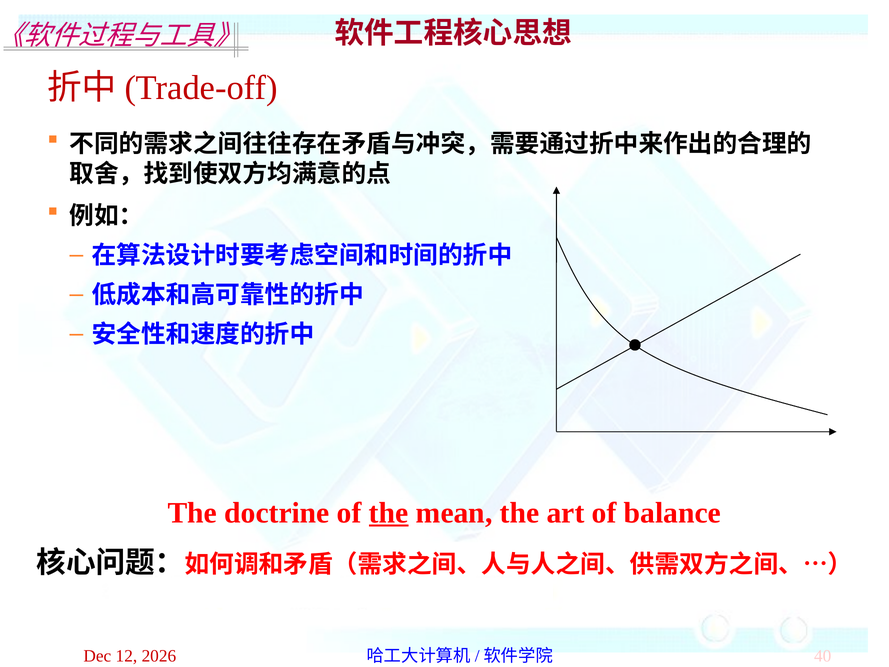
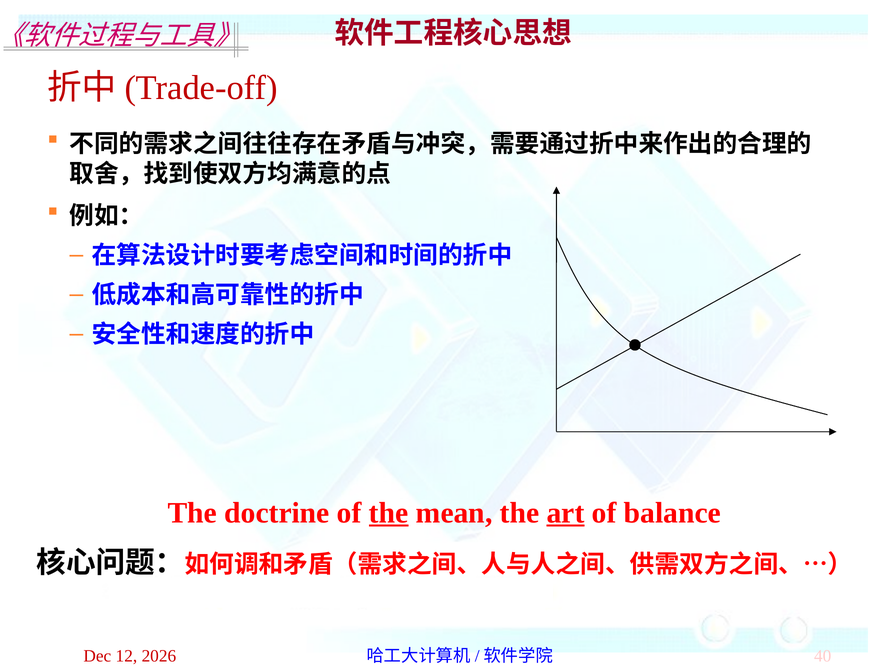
art underline: none -> present
